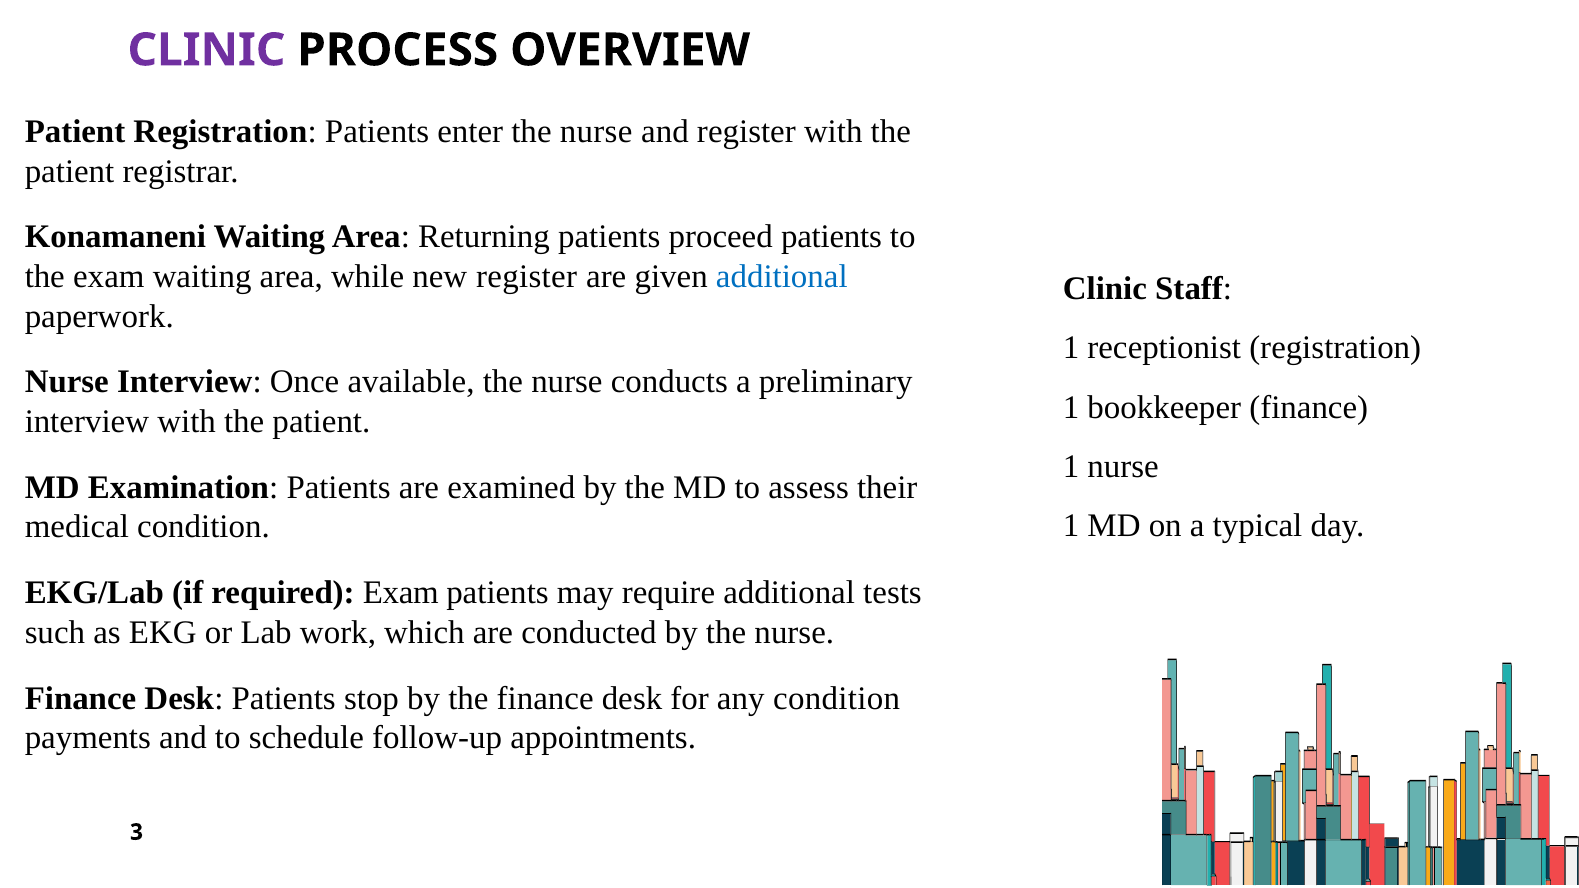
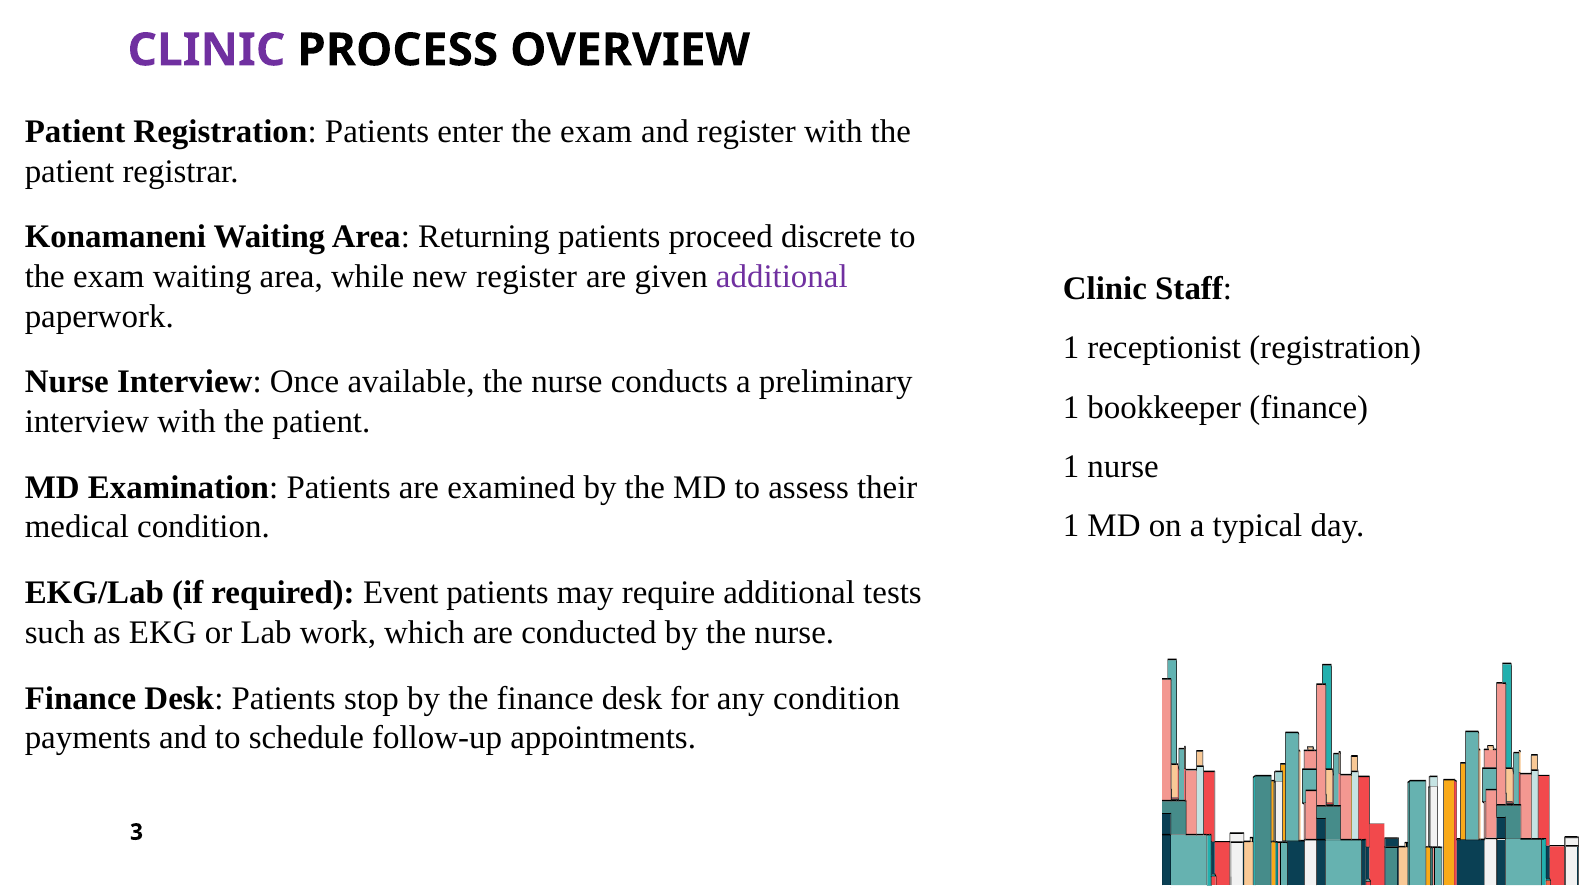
enter the nurse: nurse -> exam
proceed patients: patients -> discrete
additional at (782, 277) colour: blue -> purple
required Exam: Exam -> Event
